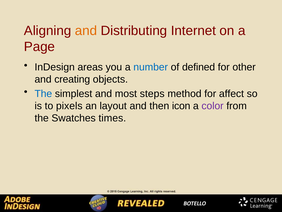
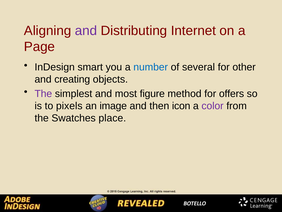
and at (86, 31) colour: orange -> purple
areas: areas -> smart
defined: defined -> several
The at (43, 93) colour: blue -> purple
steps: steps -> figure
affect: affect -> offers
layout: layout -> image
times: times -> place
